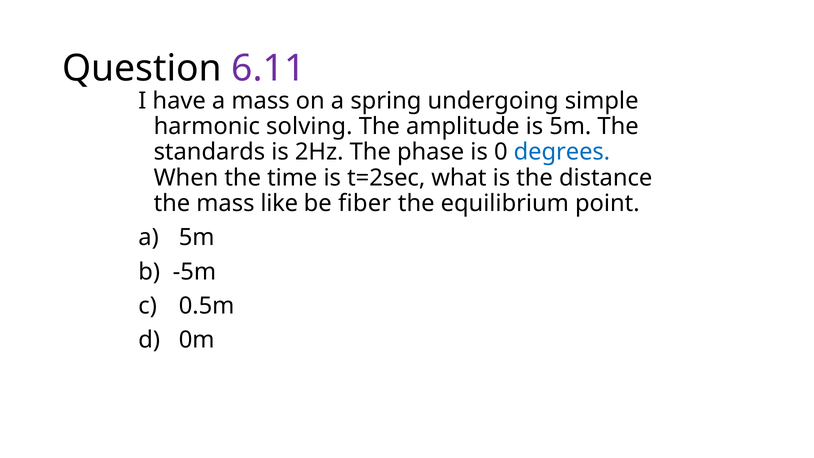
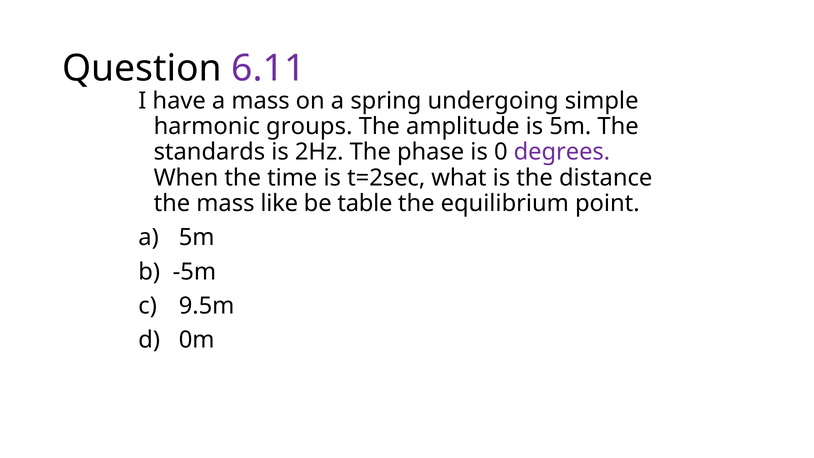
solving: solving -> groups
degrees colour: blue -> purple
fiber: fiber -> table
0.5m: 0.5m -> 9.5m
